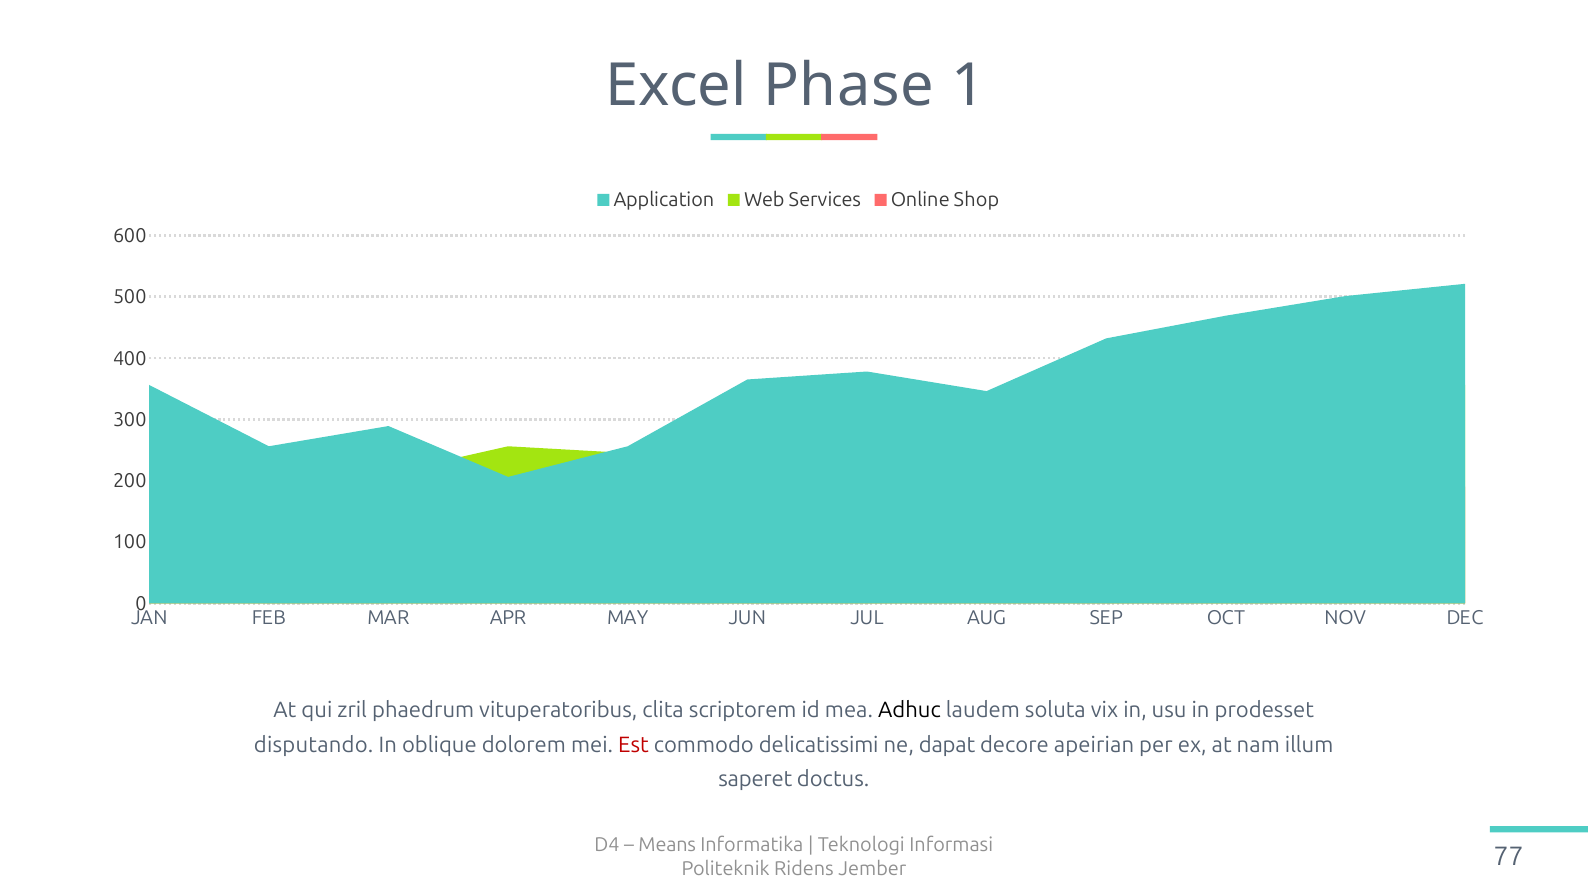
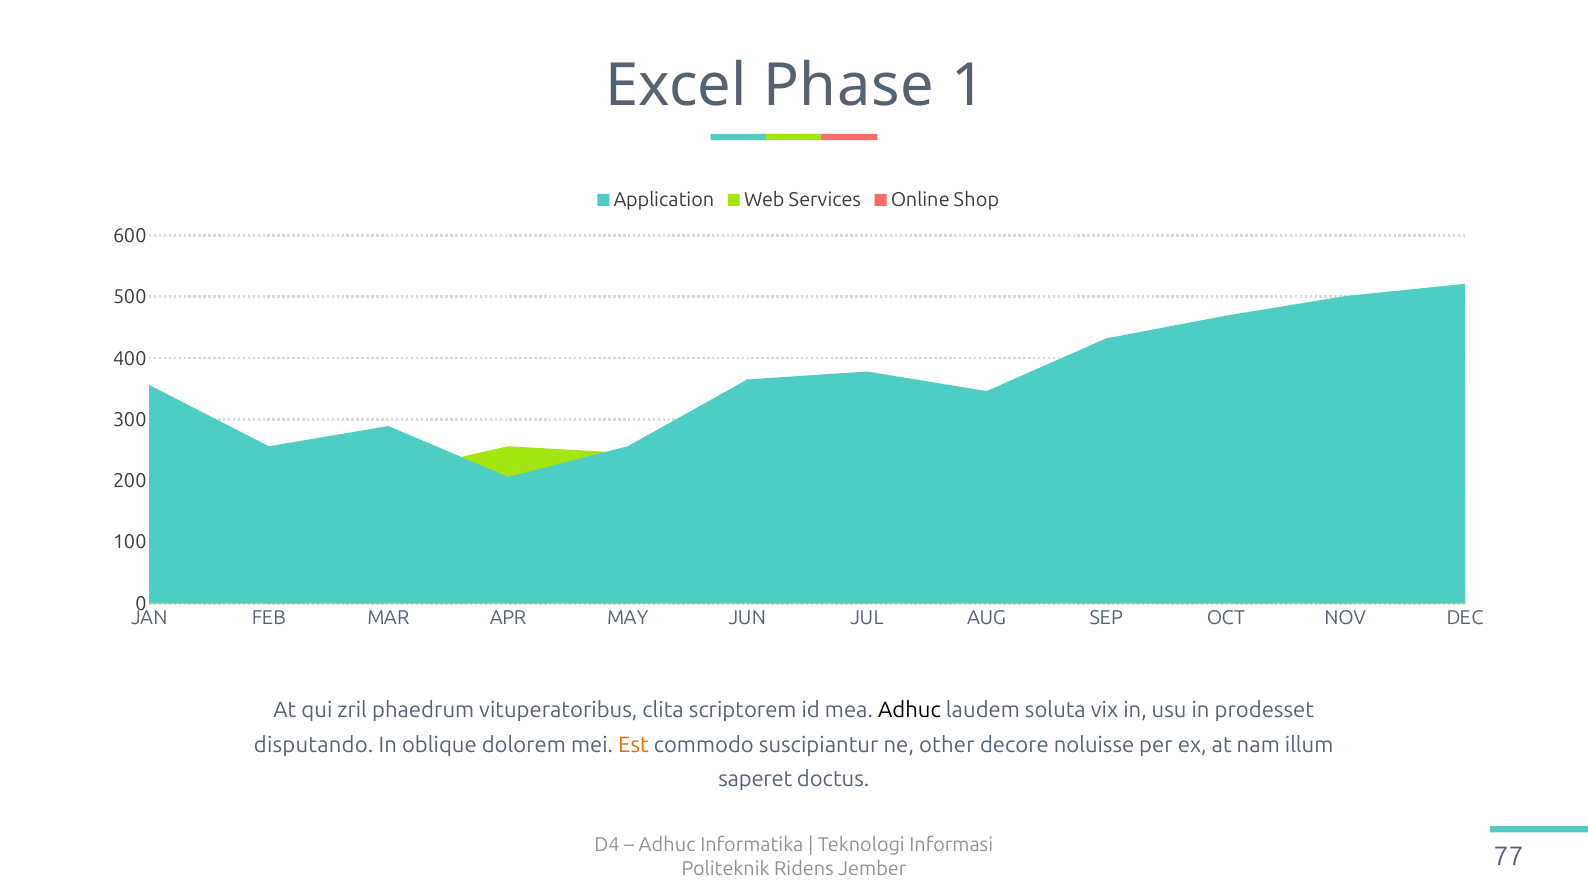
Est colour: red -> orange
delicatissimi: delicatissimi -> suscipiantur
dapat: dapat -> other
apeirian: apeirian -> noluisse
Means at (667, 845): Means -> Adhuc
